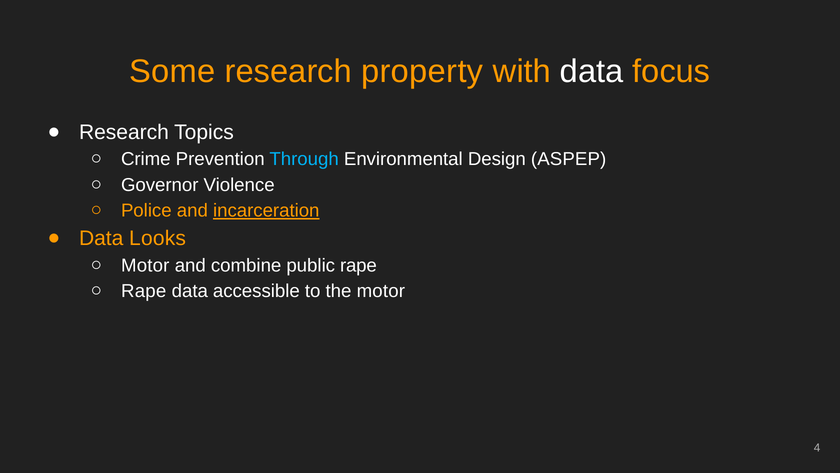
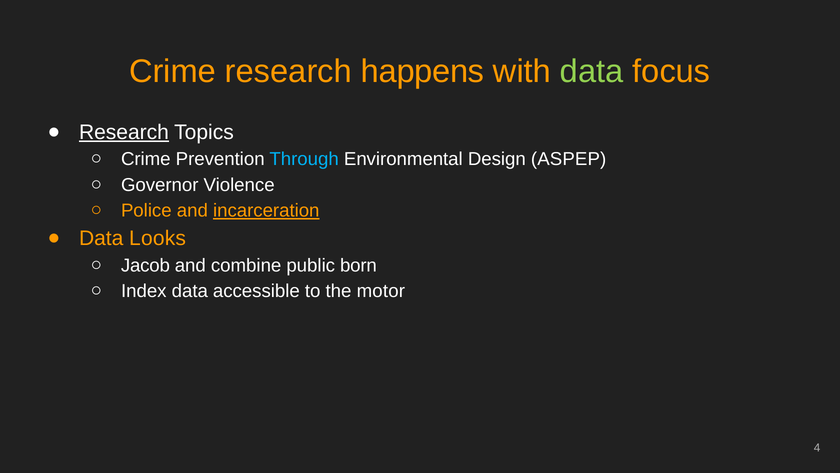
Some at (172, 71): Some -> Crime
property: property -> happens
data at (592, 71) colour: white -> light green
Research at (124, 132) underline: none -> present
Motor at (145, 265): Motor -> Jacob
public rape: rape -> born
Rape at (144, 291): Rape -> Index
